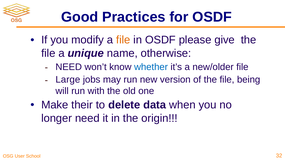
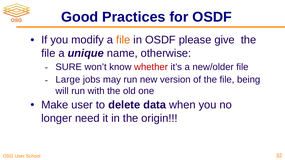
NEED at (69, 67): NEED -> SURE
whether colour: blue -> red
Make their: their -> user
